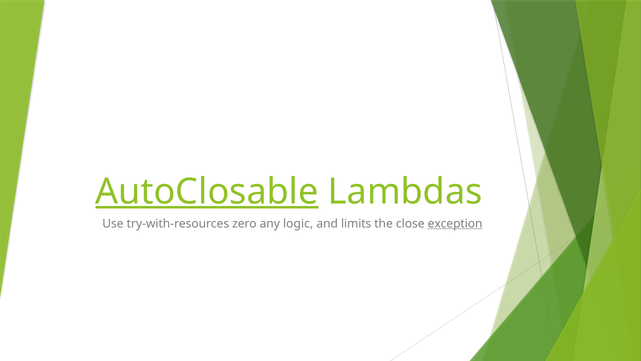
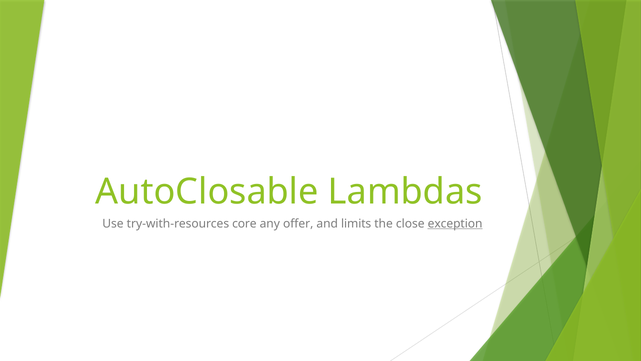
AutoClosable underline: present -> none
zero: zero -> core
logic: logic -> offer
